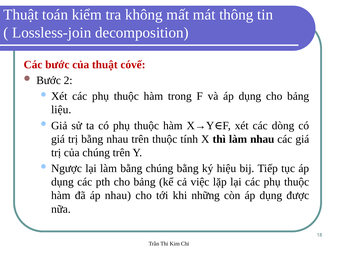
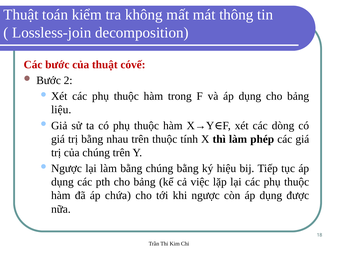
làm nhau: nhau -> phép
áp nhau: nhau -> chứa
khi những: những -> ngược
